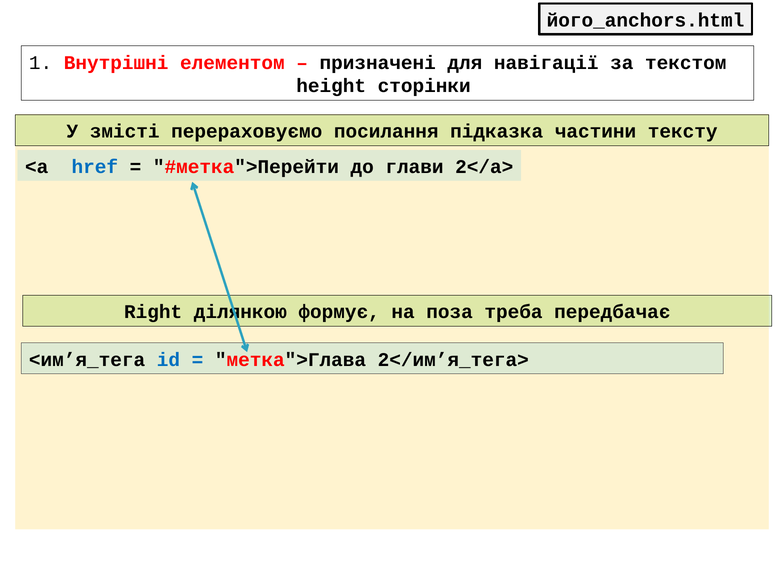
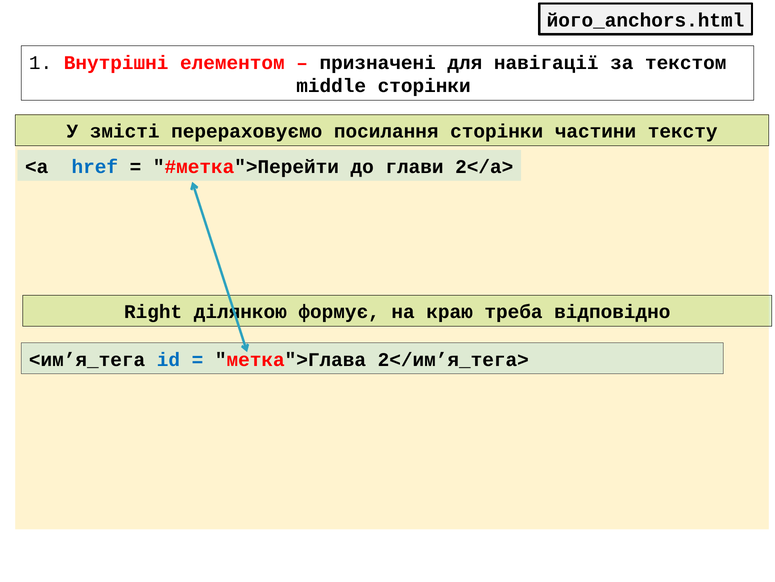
height: height -> middle
посилання підказка: підказка -> сторінки
поза: поза -> краю
передбачає: передбачає -> відповідно
